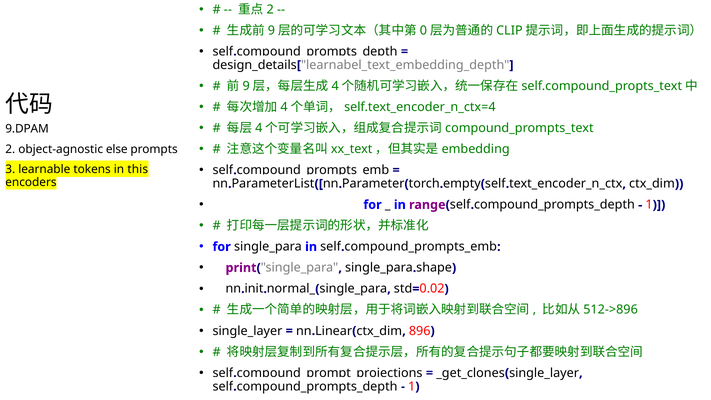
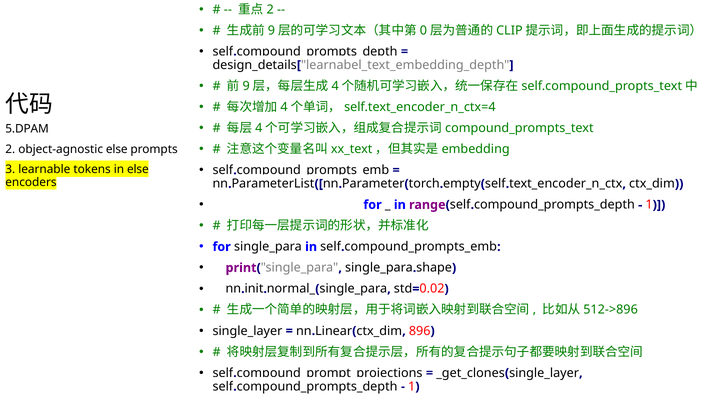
9.DPAM: 9.DPAM -> 5.DPAM
in this: this -> else
